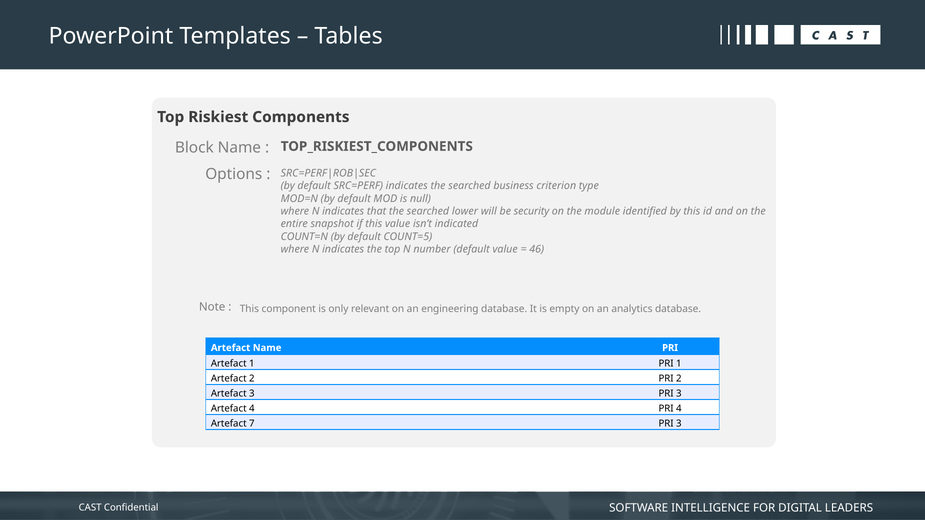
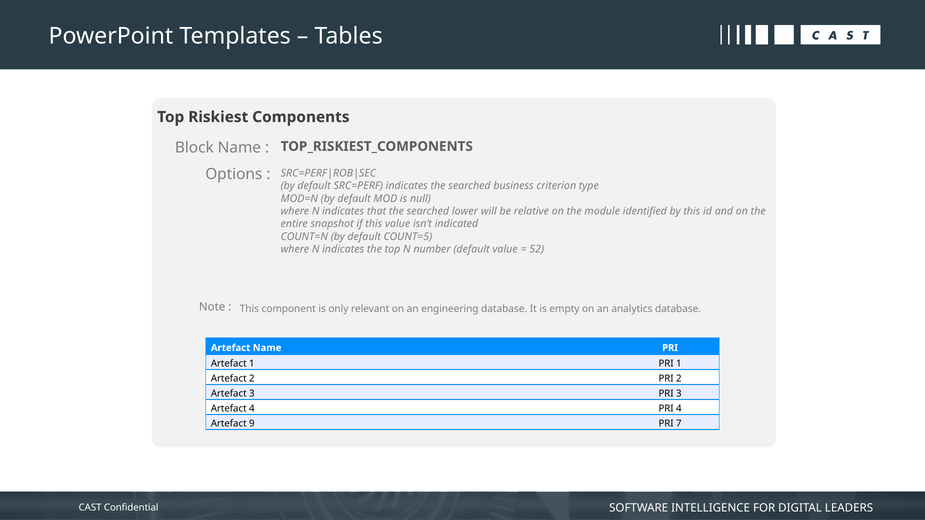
security: security -> relative
46: 46 -> 52
7: 7 -> 9
3 at (679, 424): 3 -> 7
